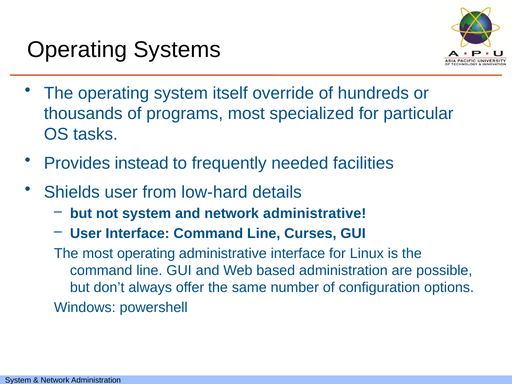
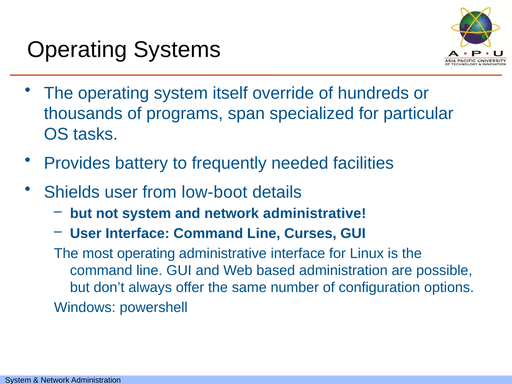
programs most: most -> span
instead: instead -> battery
low-hard: low-hard -> low-boot
